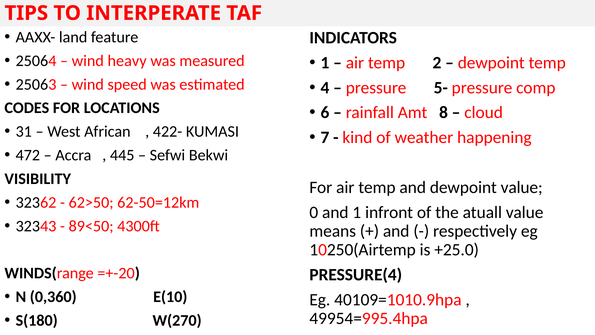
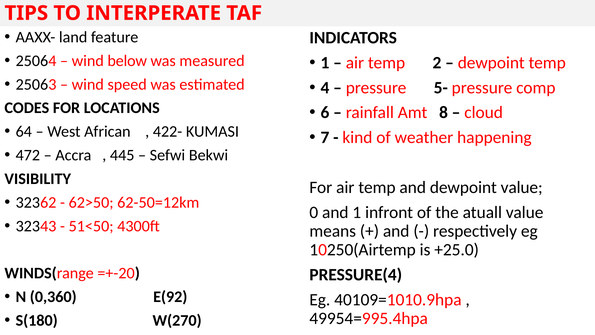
heavy: heavy -> below
31: 31 -> 64
89<50: 89<50 -> 51<50
E(10: E(10 -> E(92
